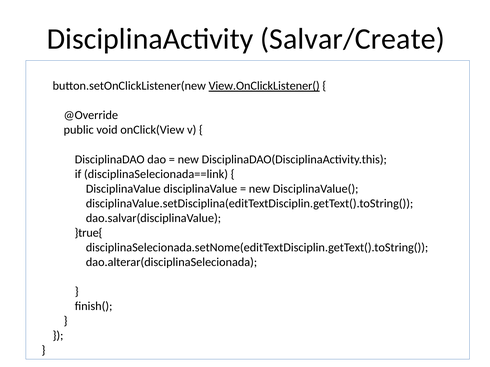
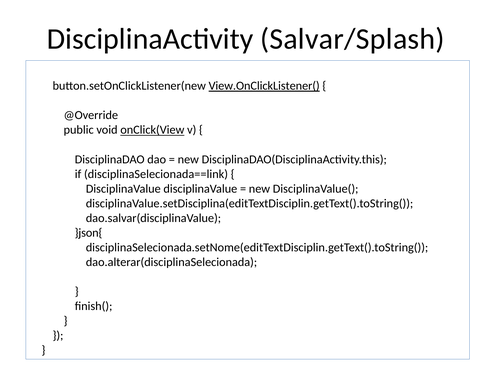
Salvar/Create: Salvar/Create -> Salvar/Splash
onClick(View underline: none -> present
}true{: }true{ -> }json{
